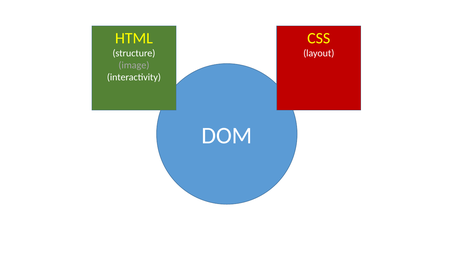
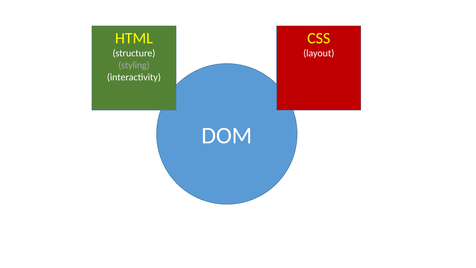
image: image -> styling
